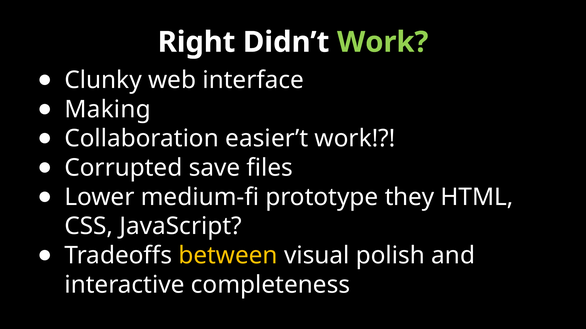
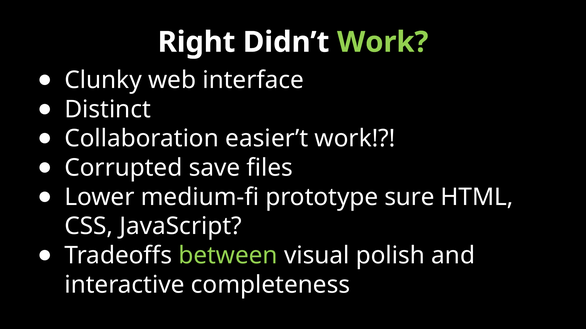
Making: Making -> Distinct
they: they -> sure
between colour: yellow -> light green
